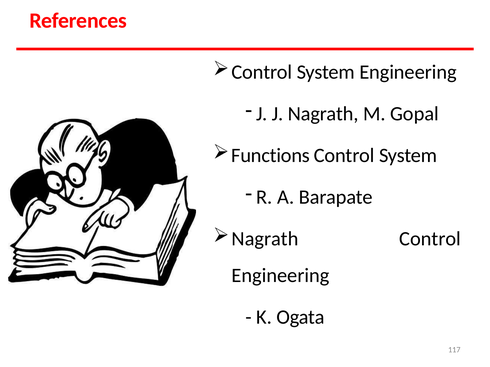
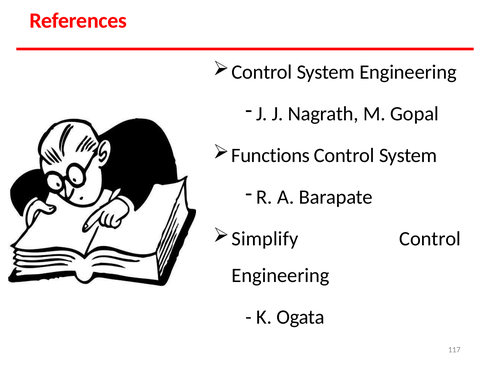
Nagrath at (265, 239): Nagrath -> Simplify
